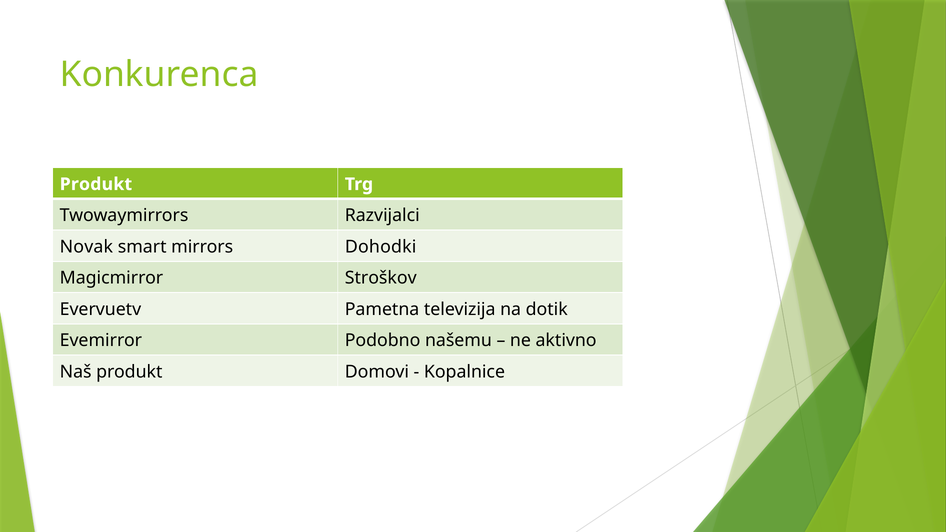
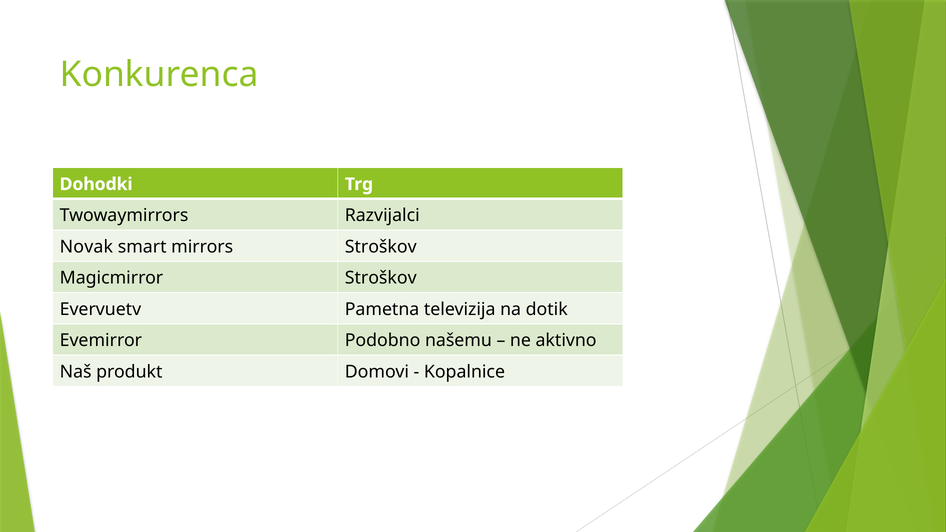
Produkt at (96, 184): Produkt -> Dohodki
mirrors Dohodki: Dohodki -> Stroškov
